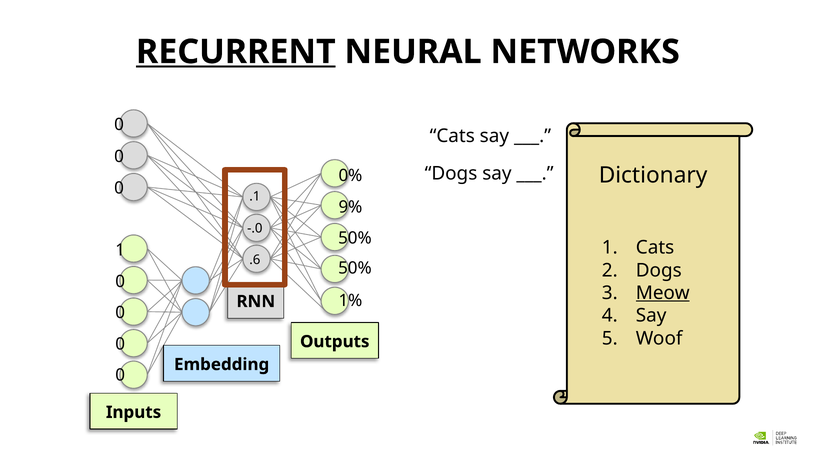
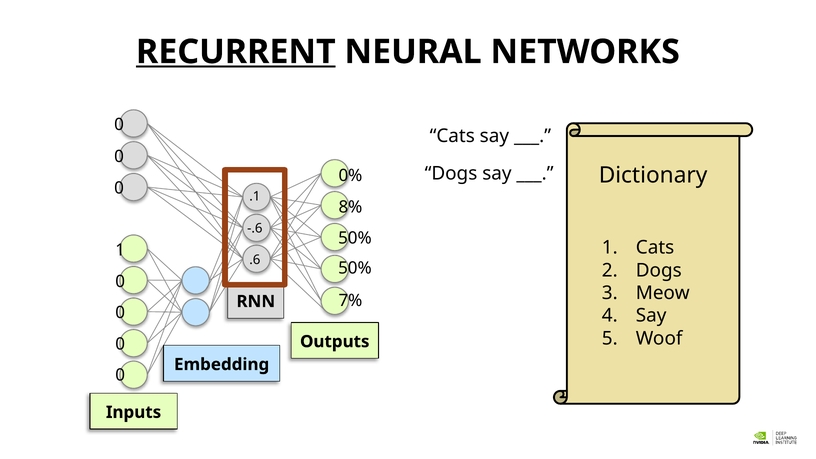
9%: 9% -> 8%
-.0: -.0 -> -.6
Meow underline: present -> none
1%: 1% -> 7%
